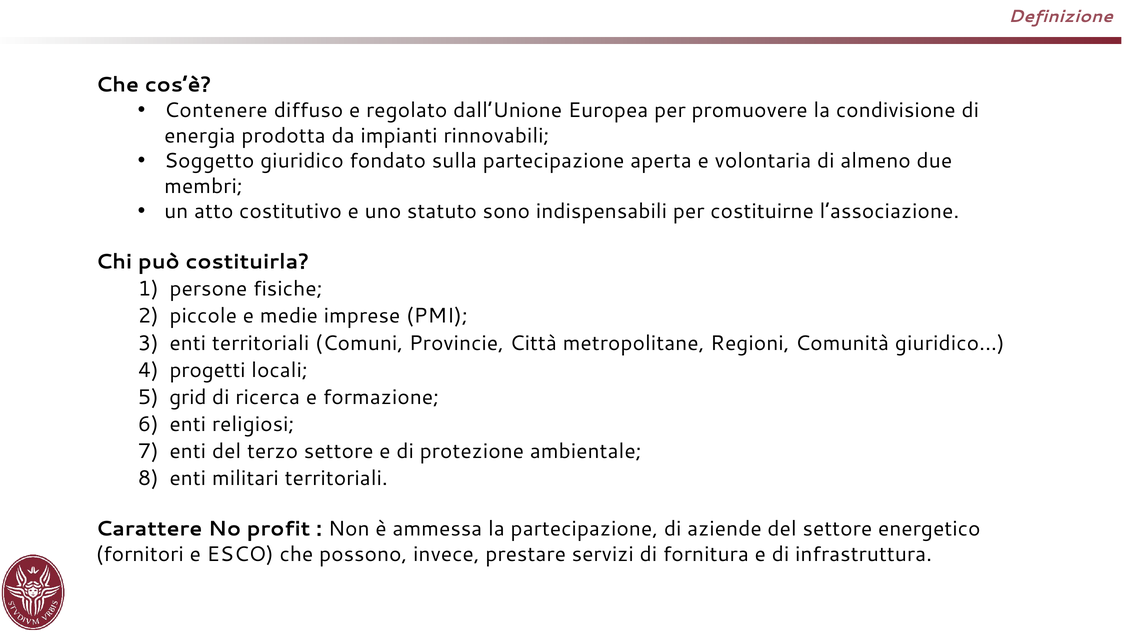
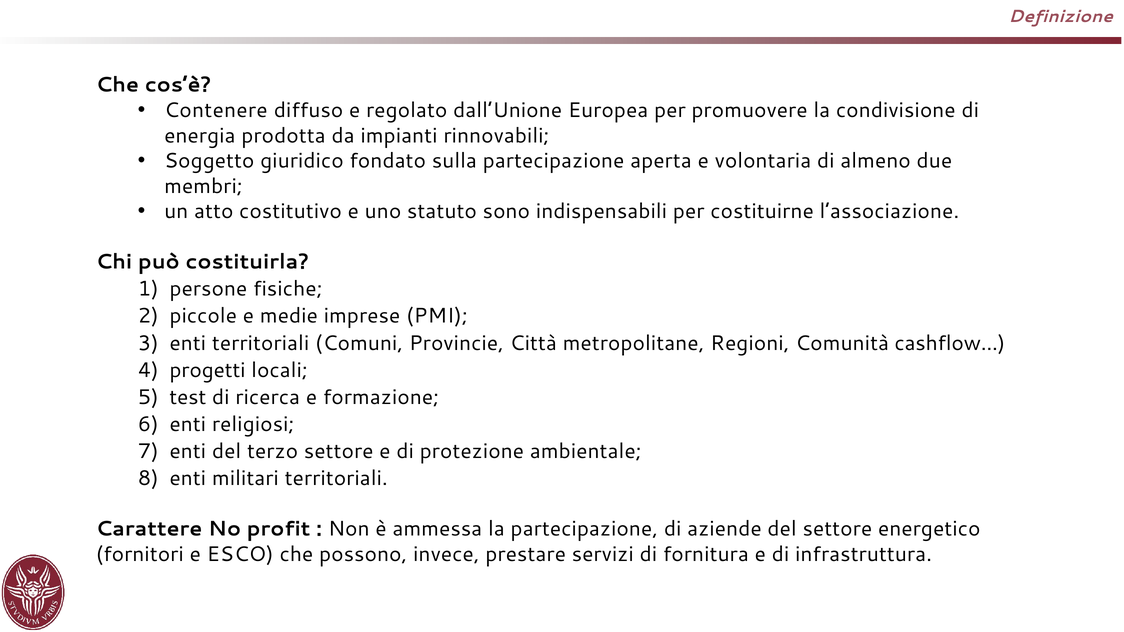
Comunità giuridico: giuridico -> cashflow
grid: grid -> test
